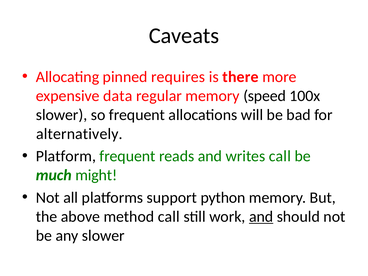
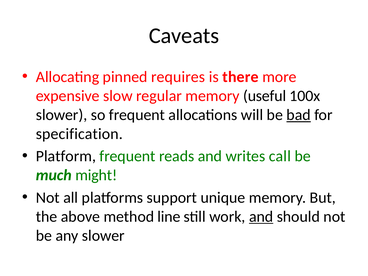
data: data -> slow
speed: speed -> useful
bad underline: none -> present
alternatively: alternatively -> specification
python: python -> unique
method call: call -> line
